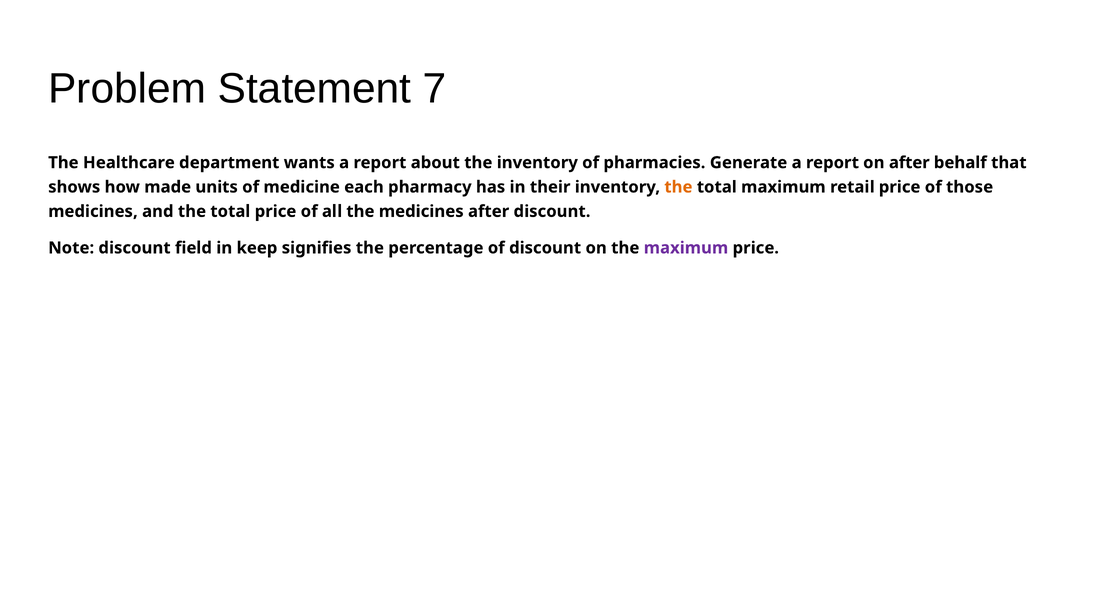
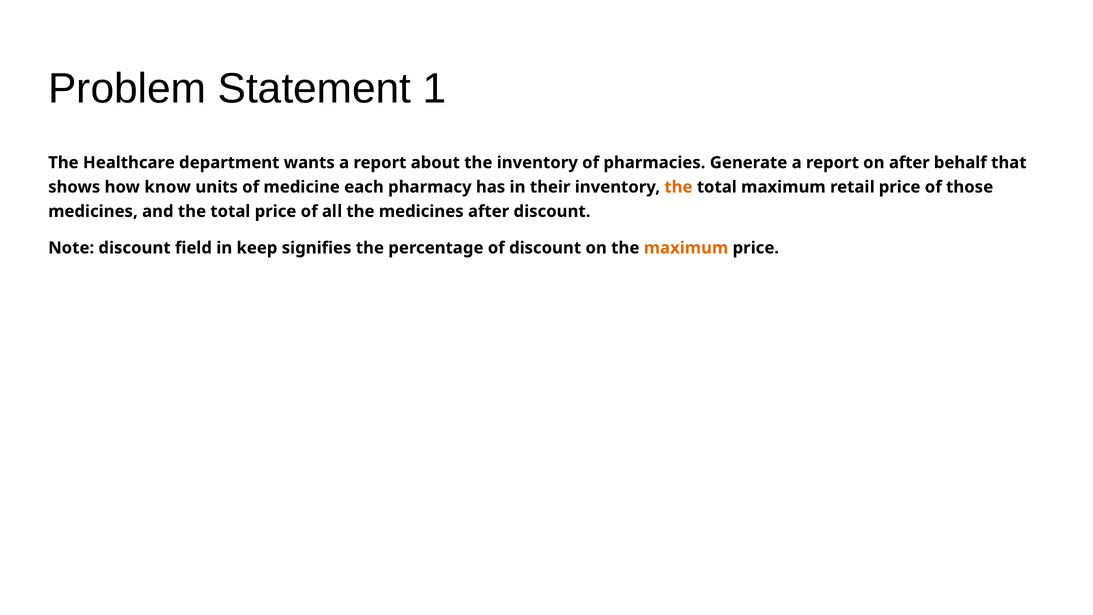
7: 7 -> 1
made: made -> know
maximum at (686, 248) colour: purple -> orange
